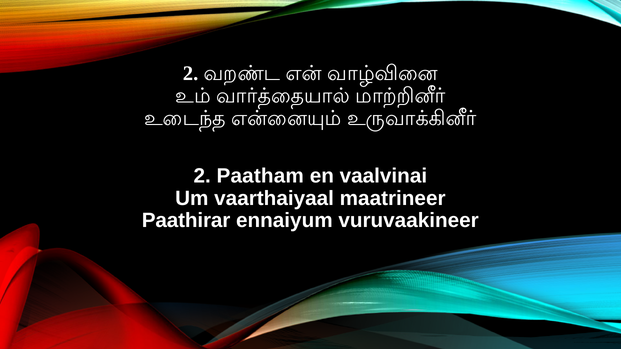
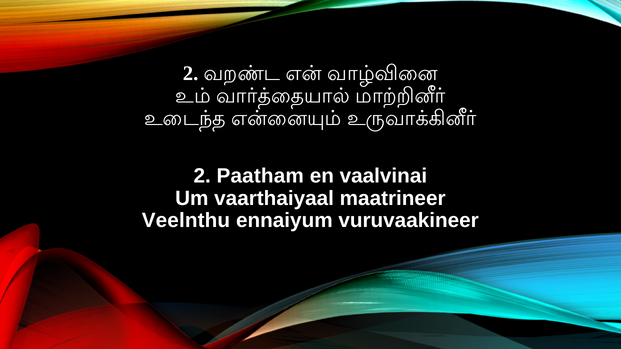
Paathirar: Paathirar -> Veelnthu
